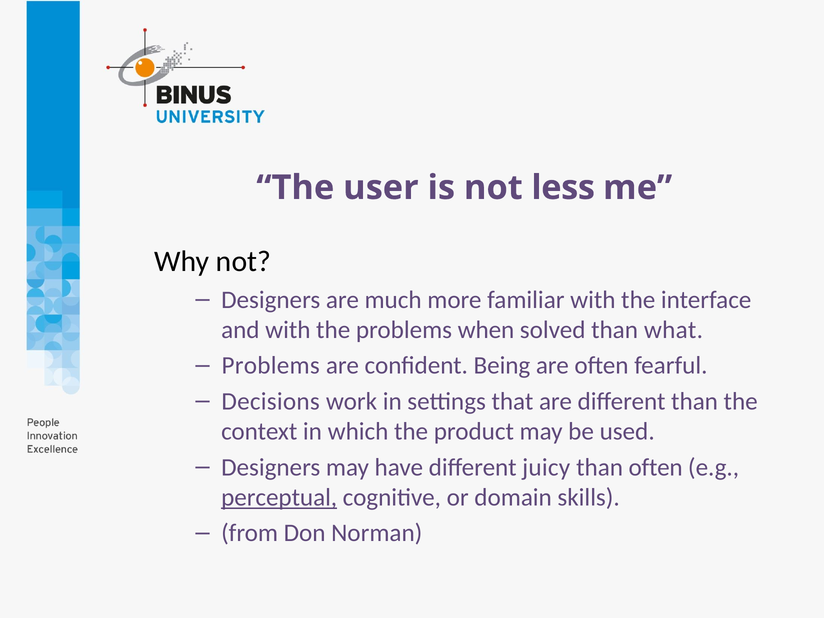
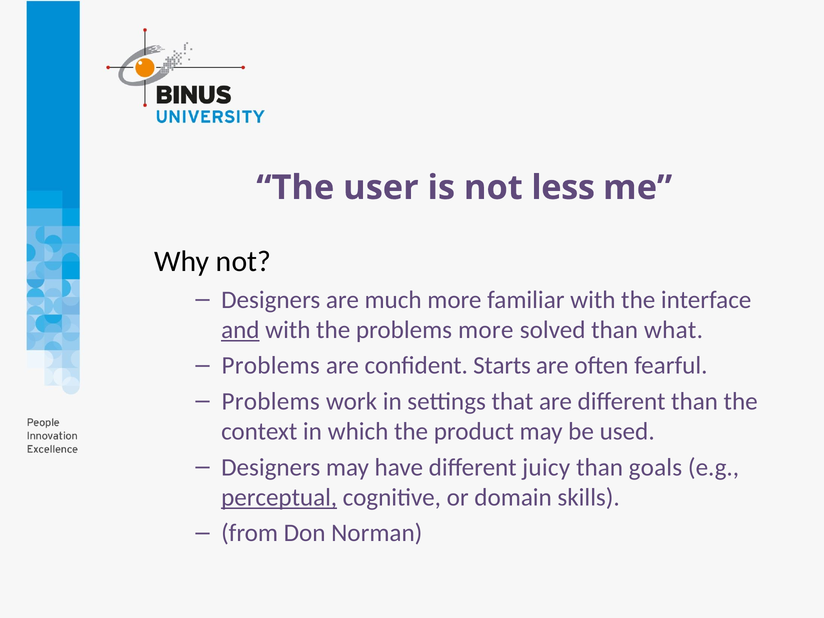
and underline: none -> present
problems when: when -> more
Being: Being -> Starts
Decisions at (271, 401): Decisions -> Problems
than often: often -> goals
